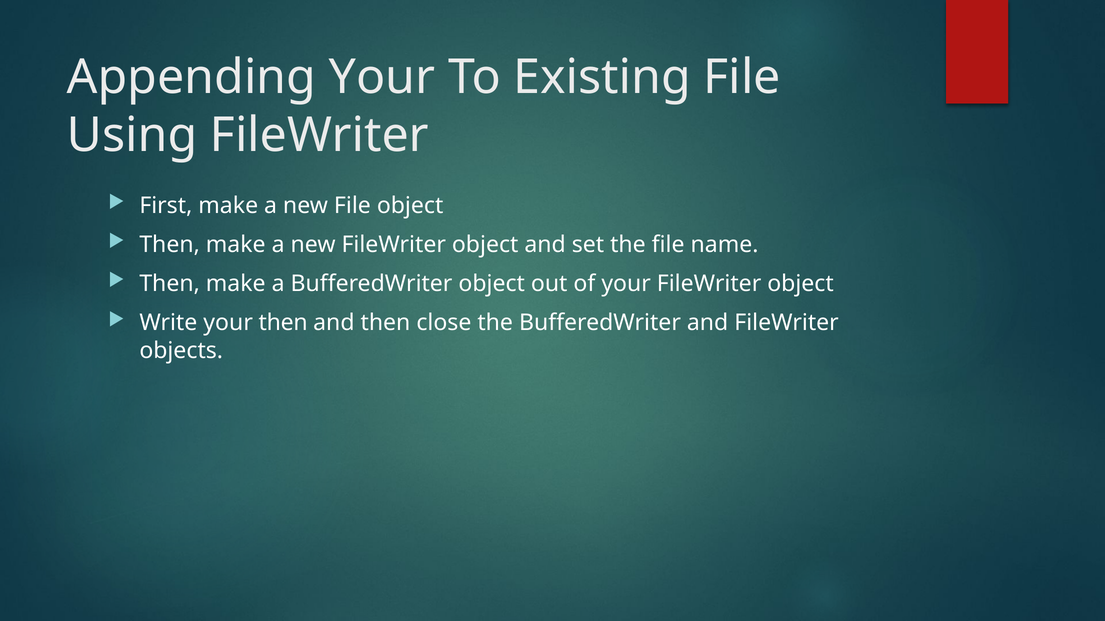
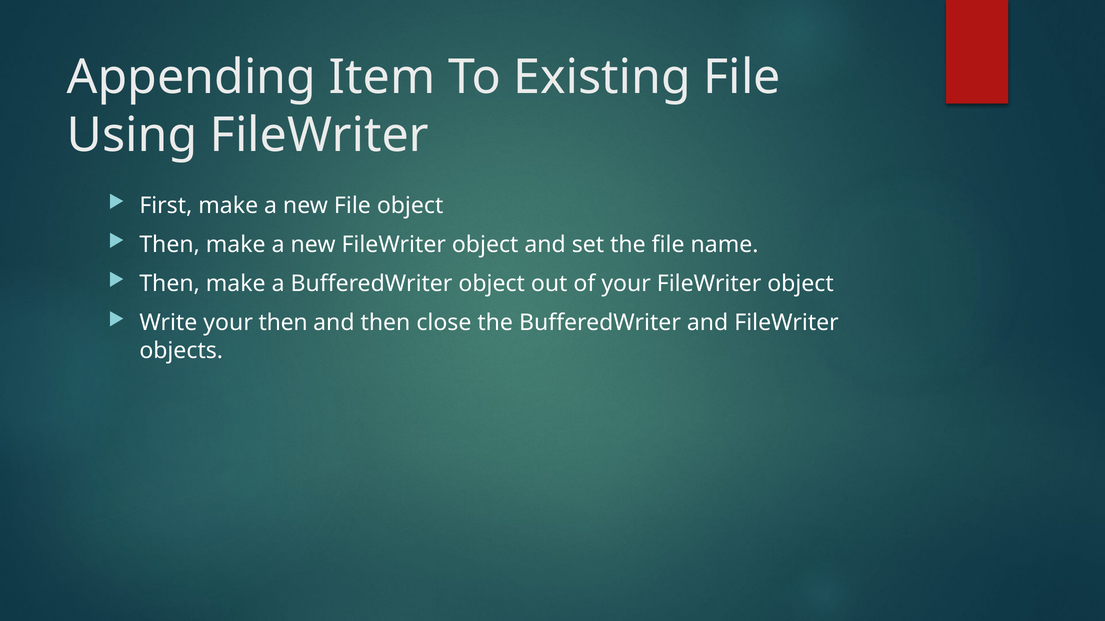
Appending Your: Your -> Item
